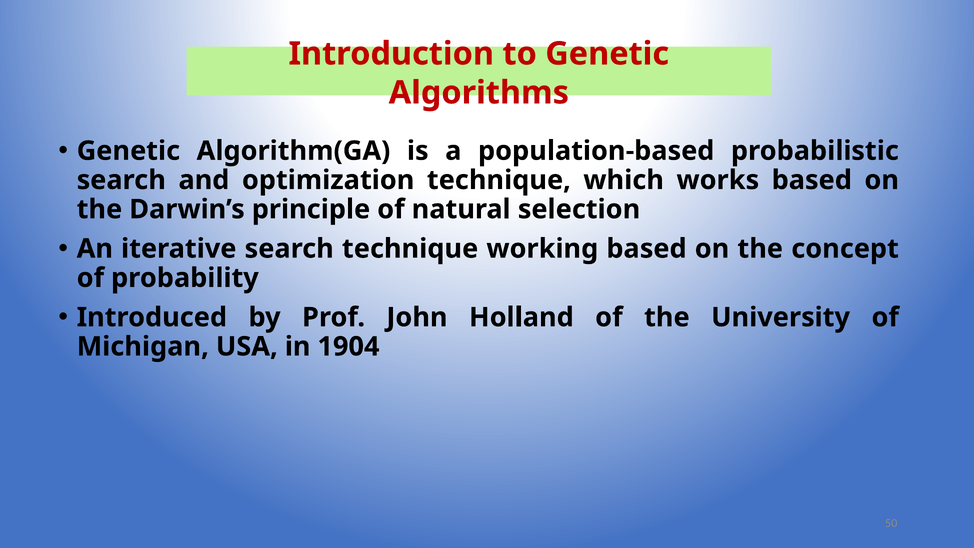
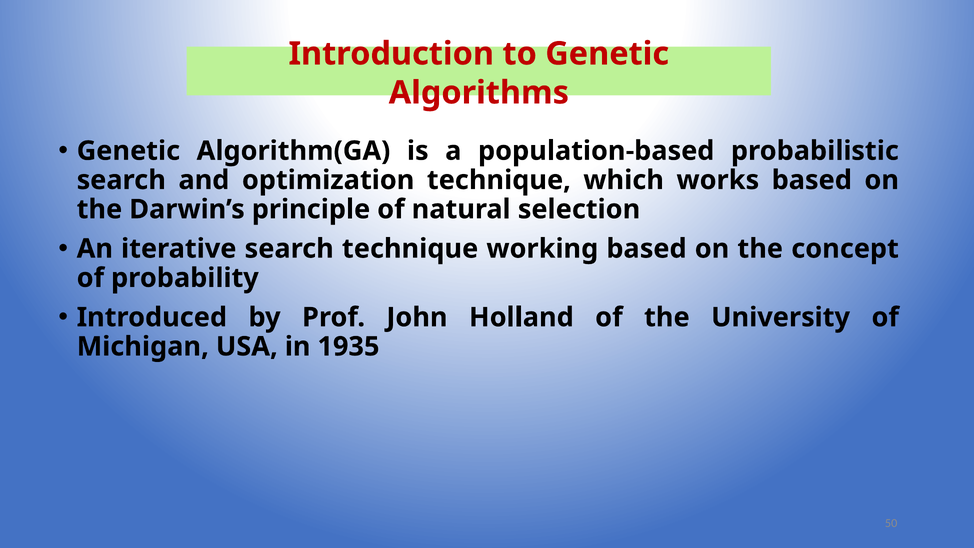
1904: 1904 -> 1935
